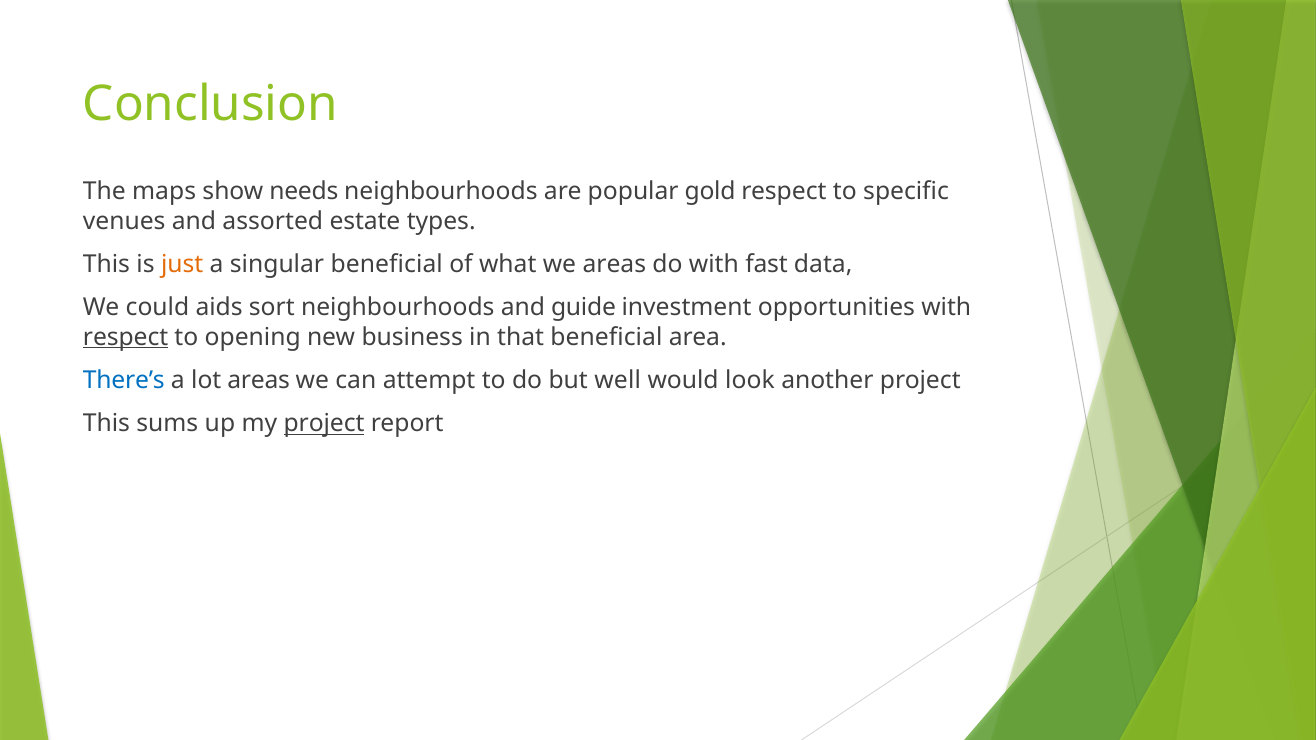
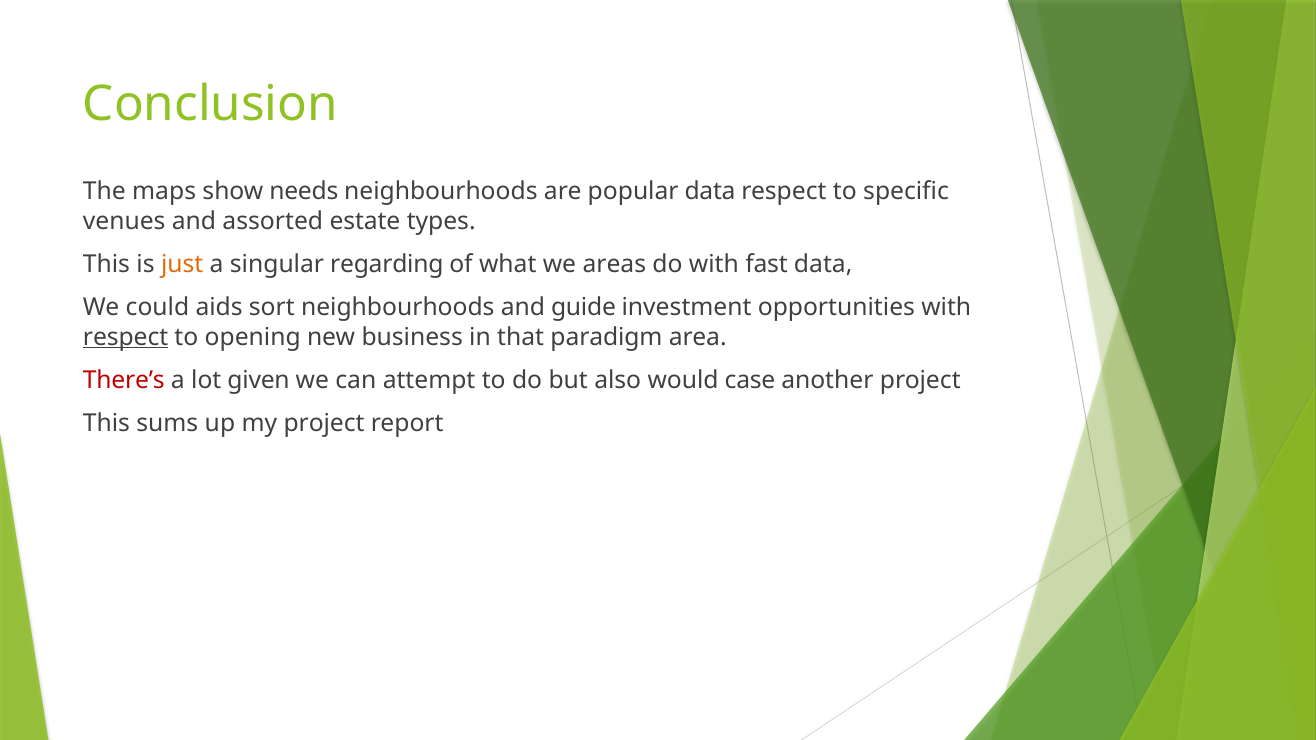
popular gold: gold -> data
singular beneficial: beneficial -> regarding
that beneficial: beneficial -> paradigm
There’s colour: blue -> red
lot areas: areas -> given
well: well -> also
look: look -> case
project at (324, 424) underline: present -> none
